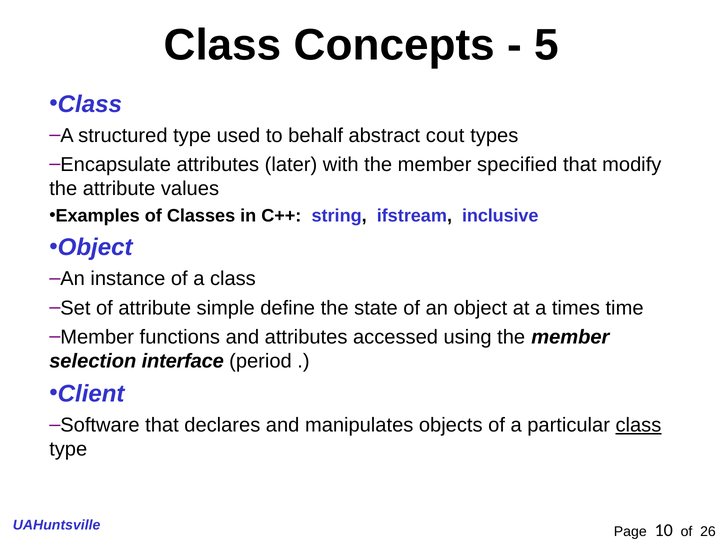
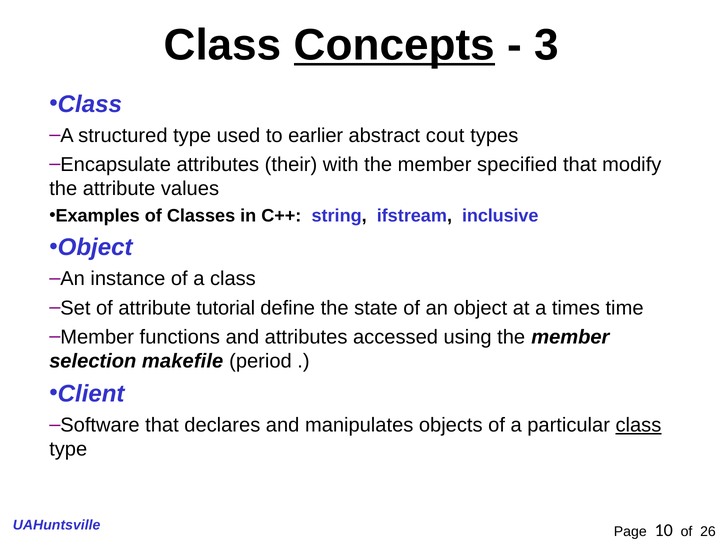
Concepts underline: none -> present
5: 5 -> 3
behalf: behalf -> earlier
later: later -> their
simple: simple -> tutorial
interface: interface -> makefile
